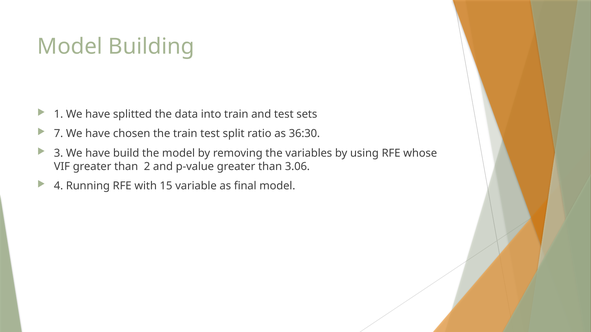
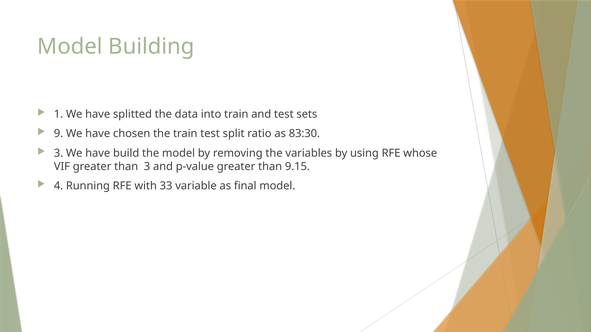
7: 7 -> 9
36:30: 36:30 -> 83:30
than 2: 2 -> 3
3.06: 3.06 -> 9.15
15: 15 -> 33
